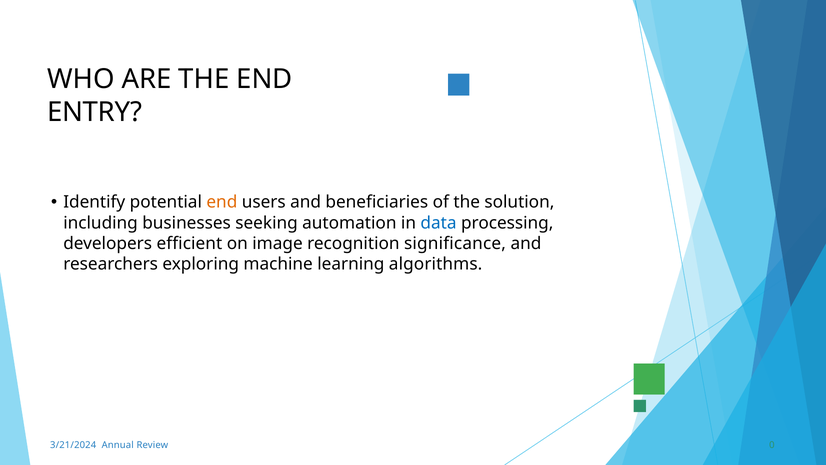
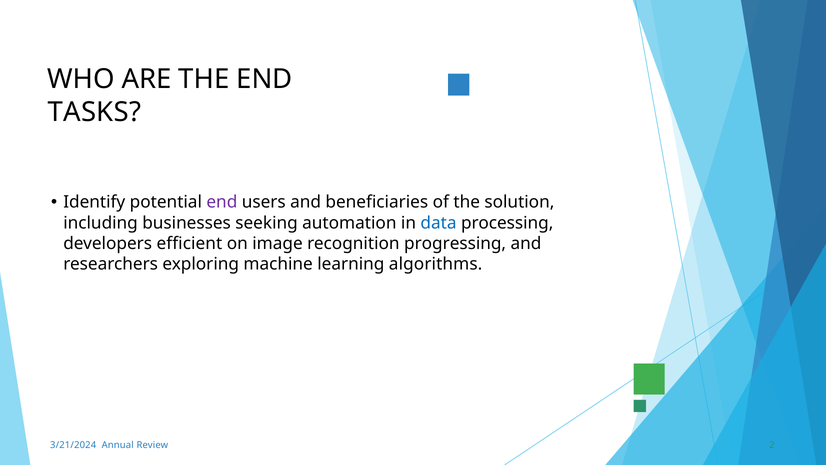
ENTRY: ENTRY -> TASKS
end at (222, 202) colour: orange -> purple
significance: significance -> progressing
0: 0 -> 2
